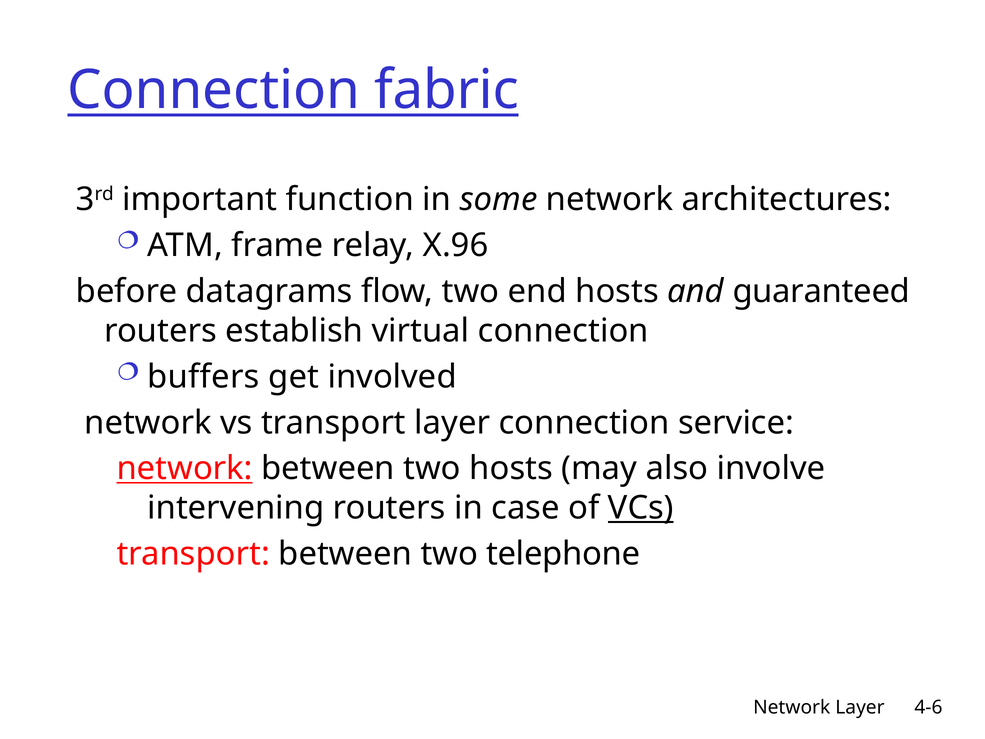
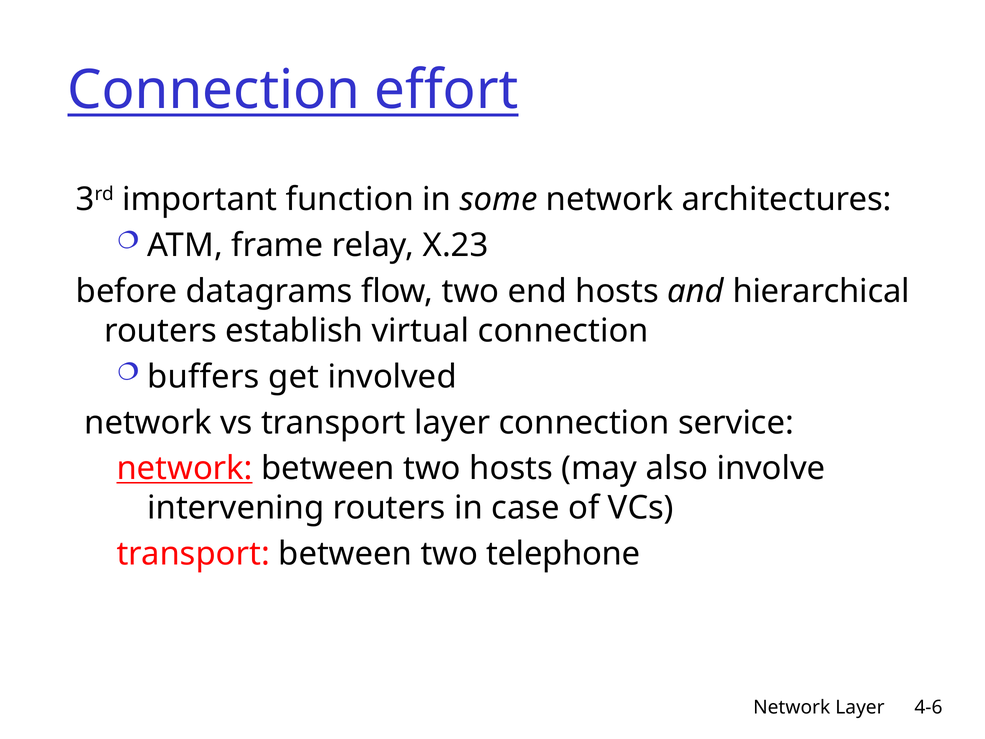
fabric: fabric -> effort
X.96: X.96 -> X.23
guaranteed: guaranteed -> hierarchical
VCs underline: present -> none
